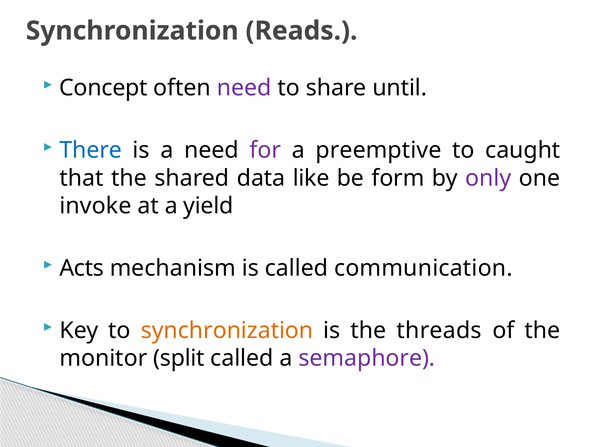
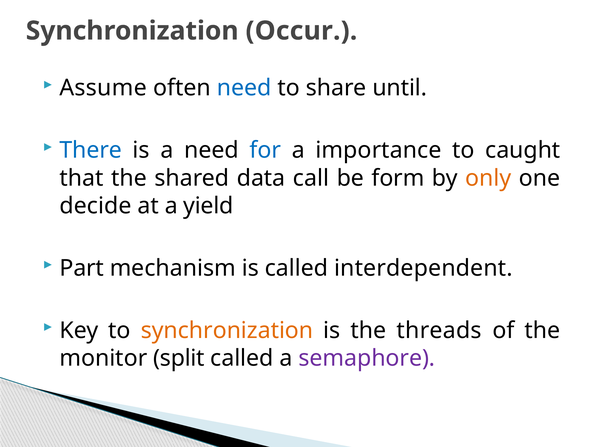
Reads: Reads -> Occur
Concept: Concept -> Assume
need at (244, 88) colour: purple -> blue
for colour: purple -> blue
preemptive: preemptive -> importance
like: like -> call
only colour: purple -> orange
invoke: invoke -> decide
Acts: Acts -> Part
communication: communication -> interdependent
